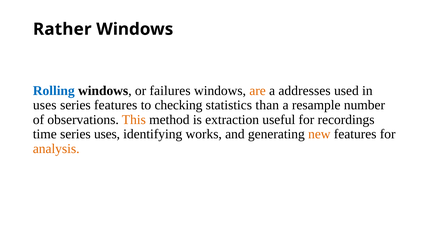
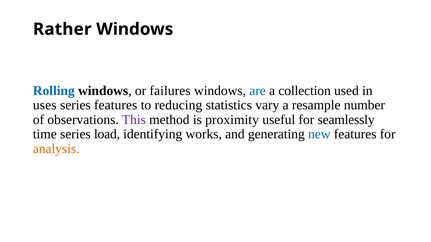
are colour: orange -> blue
addresses: addresses -> collection
checking: checking -> reducing
than: than -> vary
This colour: orange -> purple
extraction: extraction -> proximity
recordings: recordings -> seamlessly
series uses: uses -> load
new colour: orange -> blue
